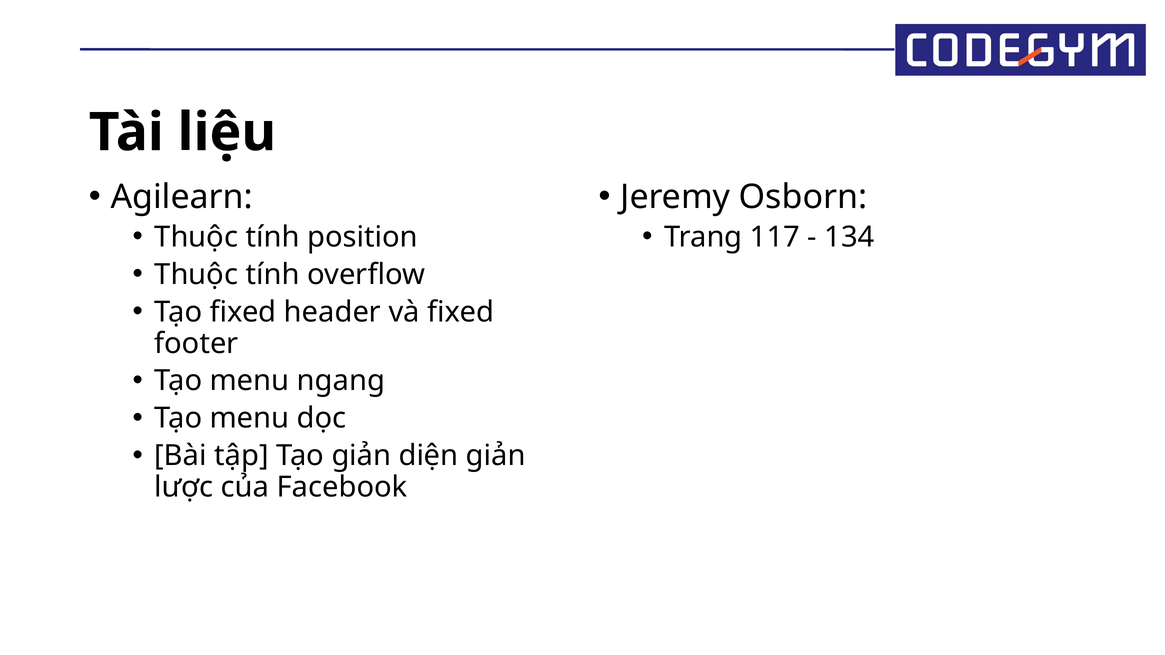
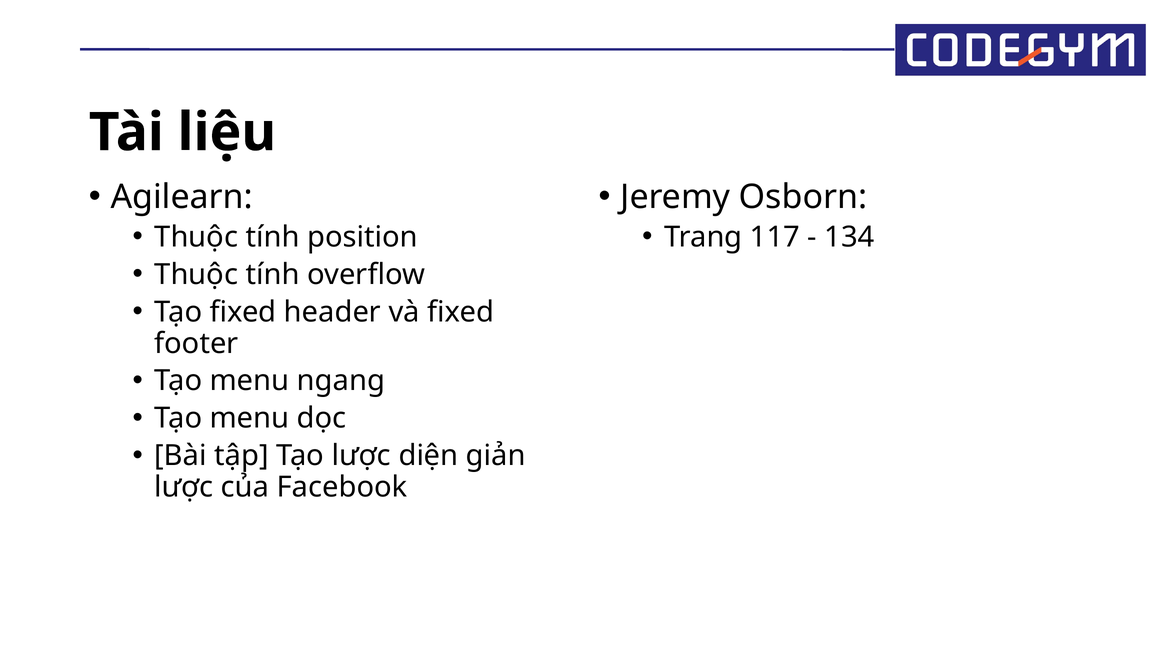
Tạo giản: giản -> lược
